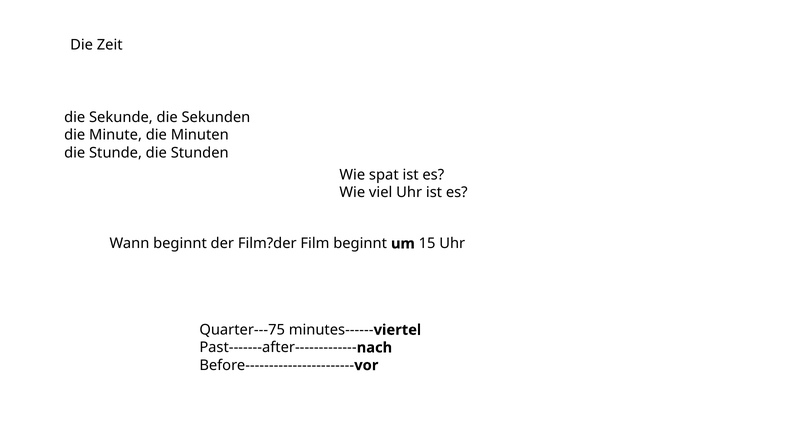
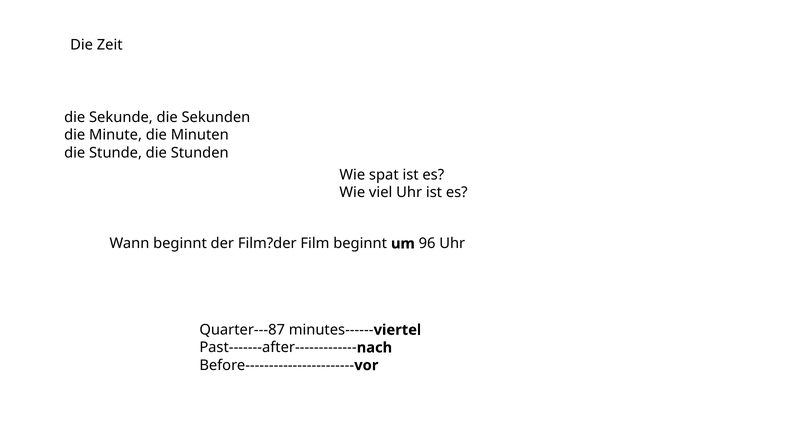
15: 15 -> 96
Quarter---75: Quarter---75 -> Quarter---87
